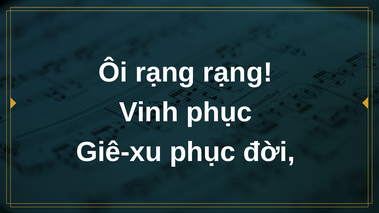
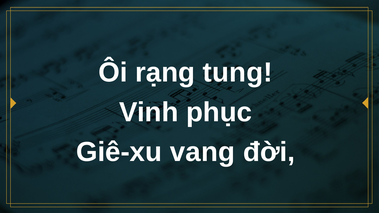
rạng rạng: rạng -> tung
Giê-xu phục: phục -> vang
